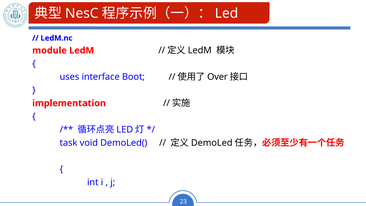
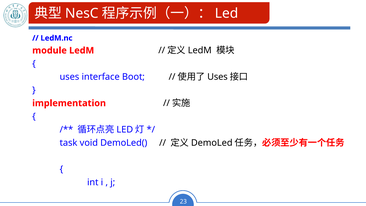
Over at (217, 77): Over -> Uses
